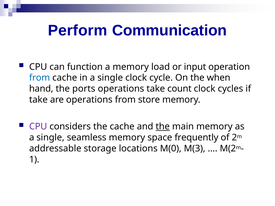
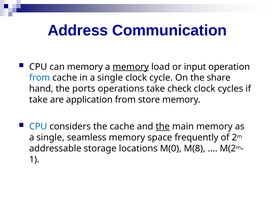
Perform: Perform -> Address
can function: function -> memory
memory at (131, 67) underline: none -> present
when: when -> share
count: count -> check
are operations: operations -> application
CPU at (38, 127) colour: purple -> blue
M(3: M(3 -> M(8
